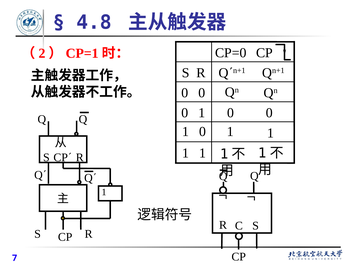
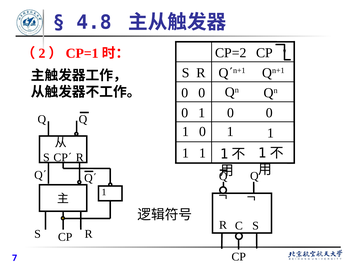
CP=0: CP=0 -> CP=2
